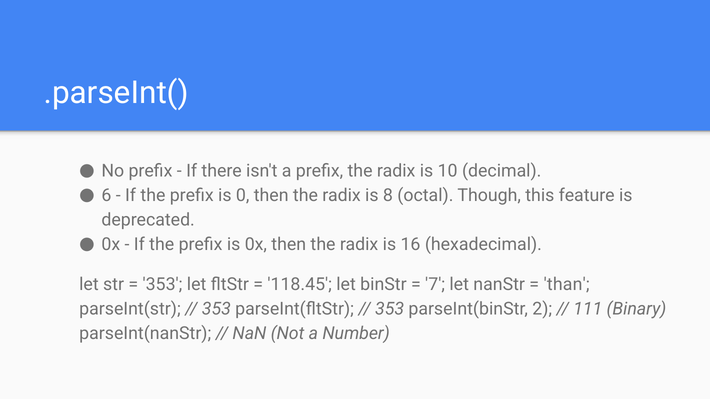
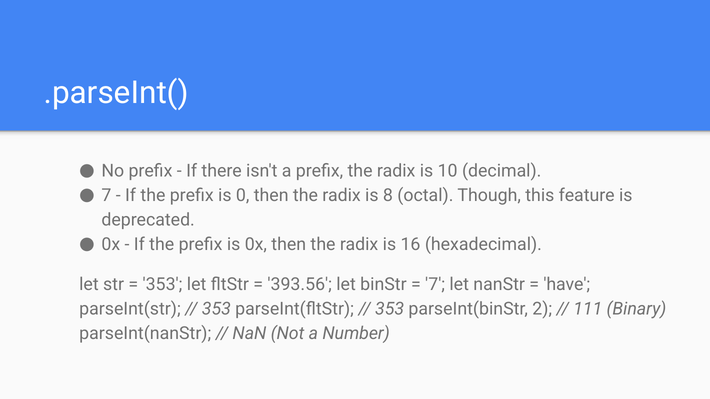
6 at (106, 196): 6 -> 7
118.45: 118.45 -> 393.56
than: than -> have
